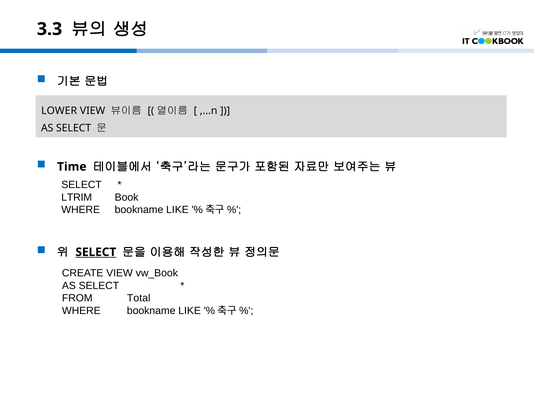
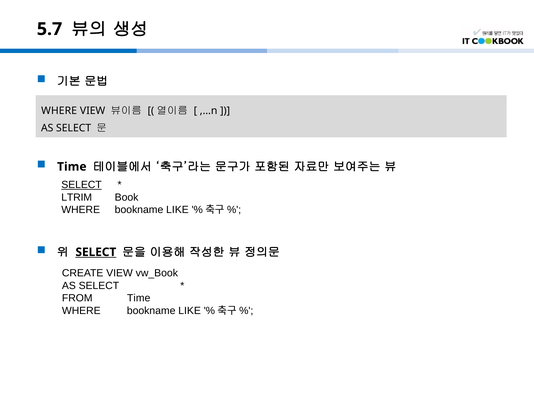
3.3: 3.3 -> 5.7
LOWER at (59, 111): LOWER -> WHERE
SELECT at (82, 185) underline: none -> present
FROM Total: Total -> Time
